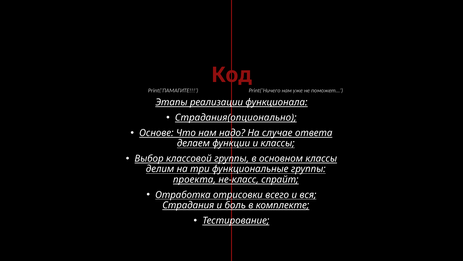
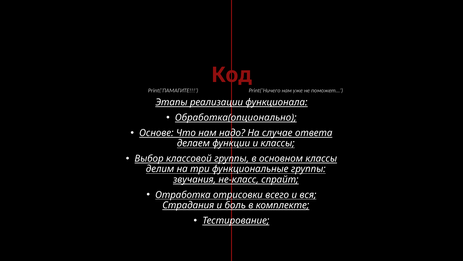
Страдания(опционально: Страдания(опционально -> Обработка(опционально
проекта: проекта -> звучания
